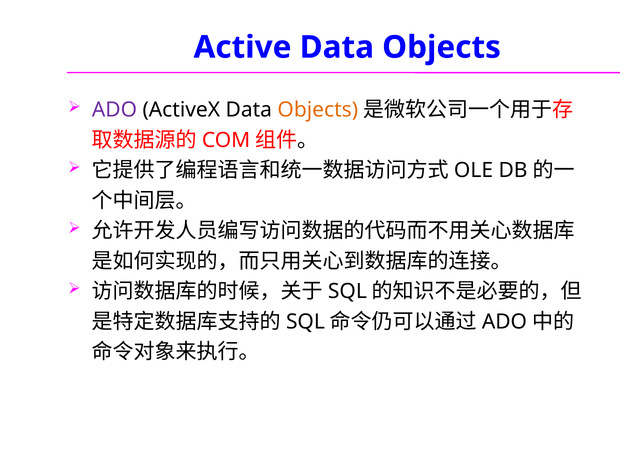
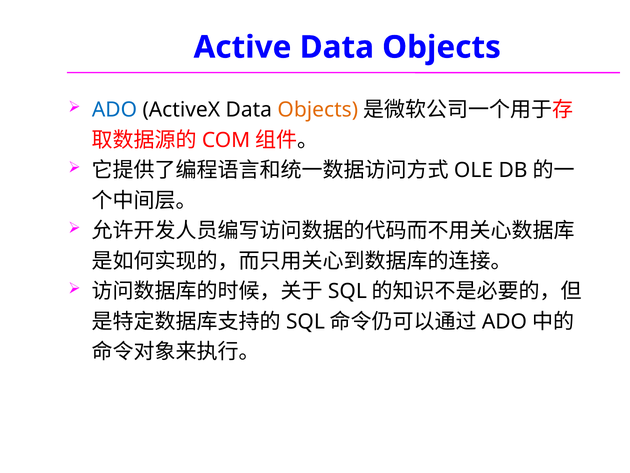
ADO at (115, 110) colour: purple -> blue
